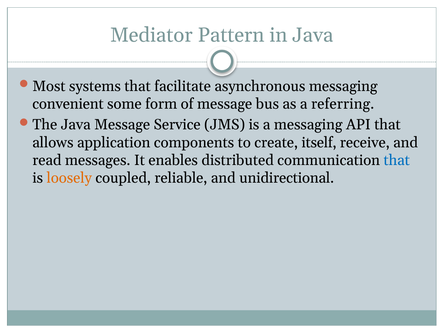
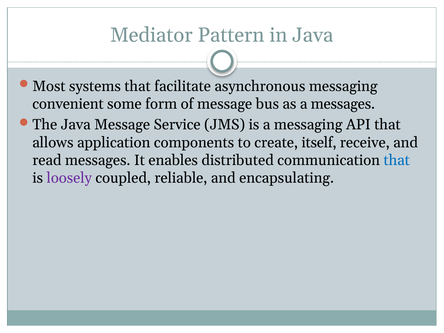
a referring: referring -> messages
loosely colour: orange -> purple
unidirectional: unidirectional -> encapsulating
